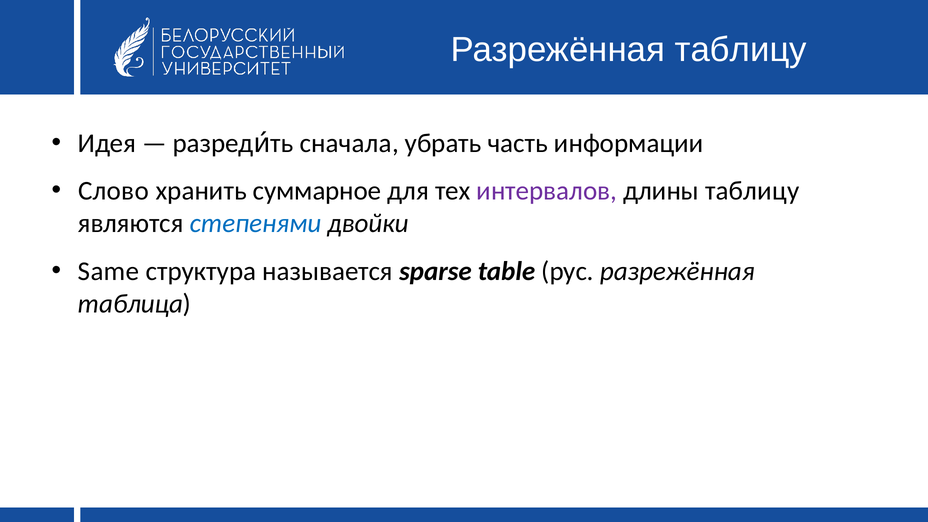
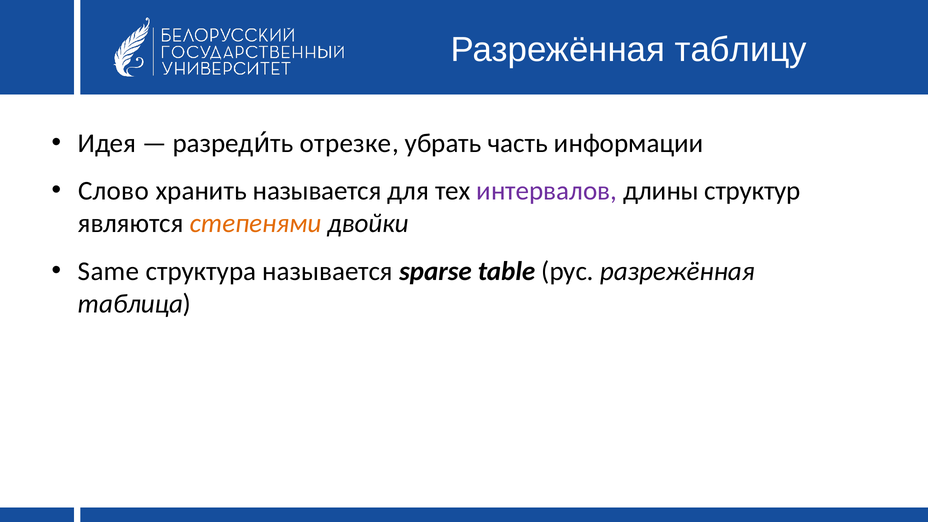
сначала: сначала -> отрезке
хранить суммарное: суммарное -> называется
длины таблицу: таблицу -> структур
степенями colour: blue -> orange
